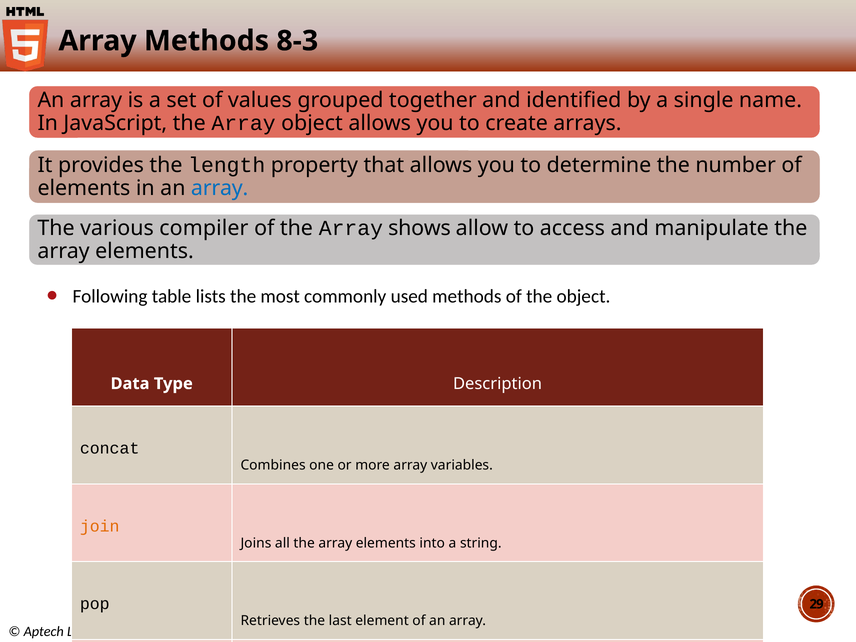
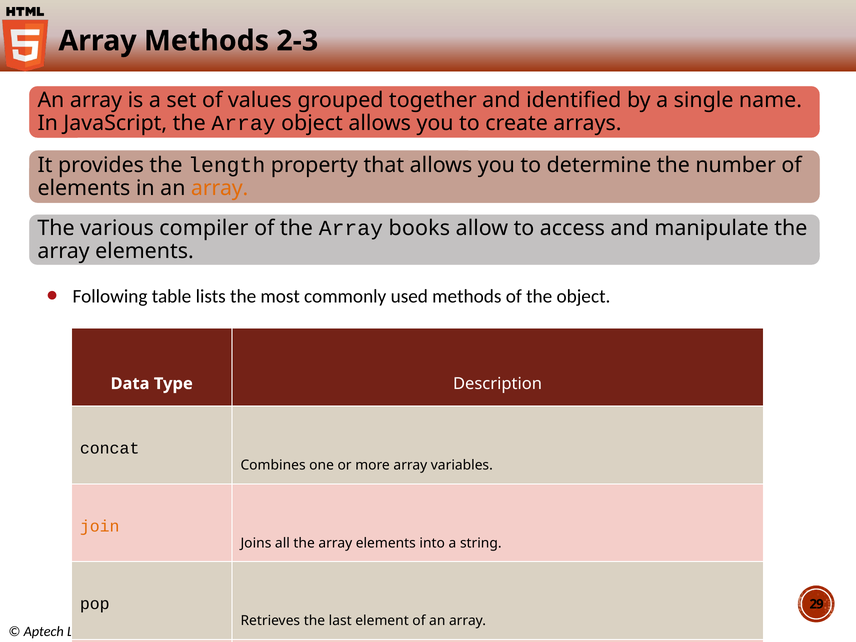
8-3: 8-3 -> 2-3
array at (220, 188) colour: blue -> orange
shows: shows -> books
